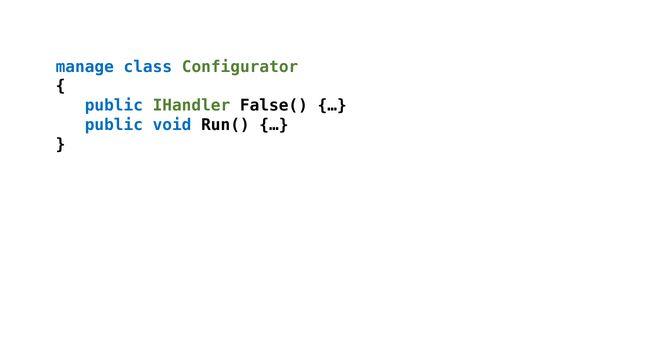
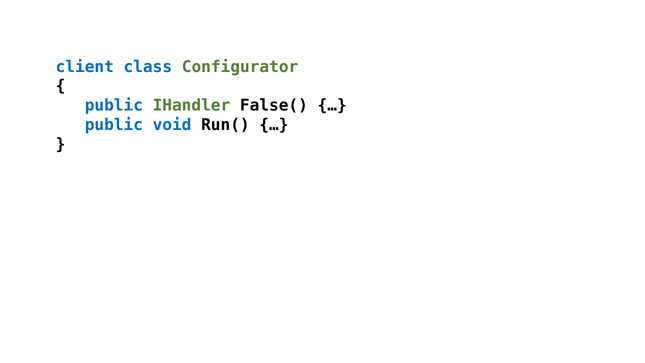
manage: manage -> client
